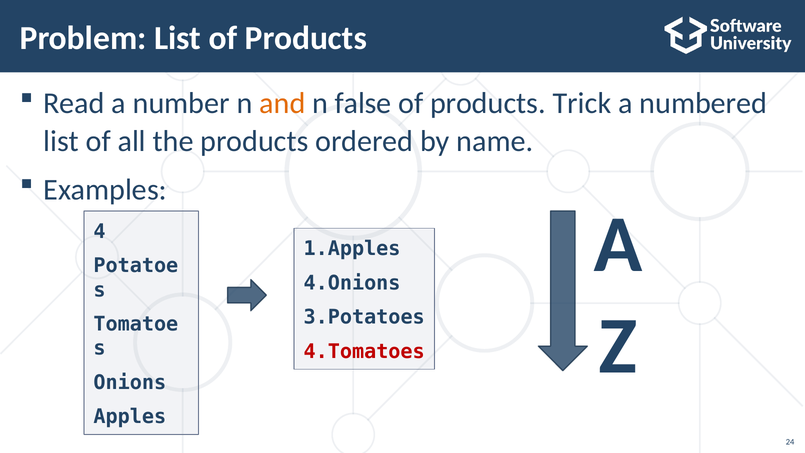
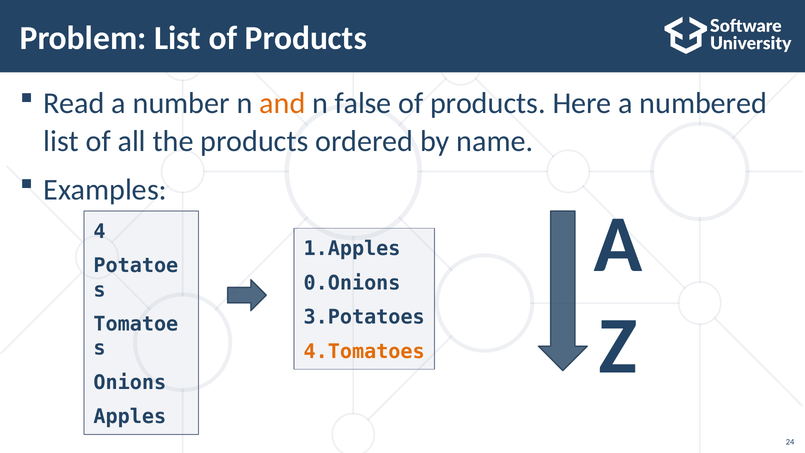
Trick: Trick -> Here
4.Onions: 4.Onions -> 0.Onions
4.Tomatoes colour: red -> orange
